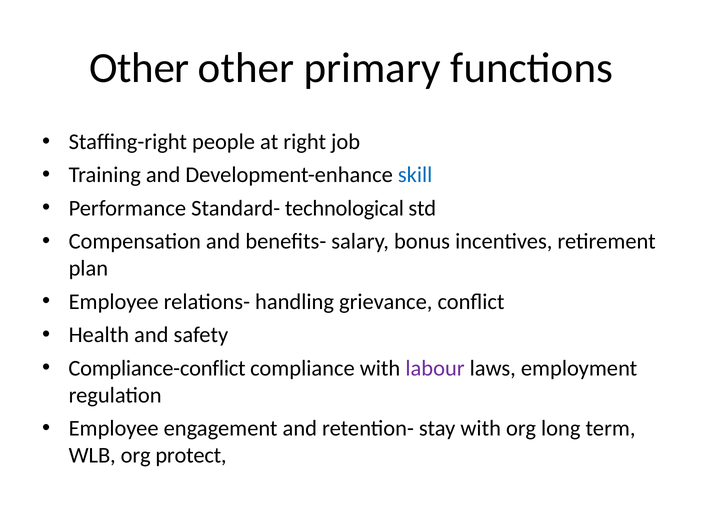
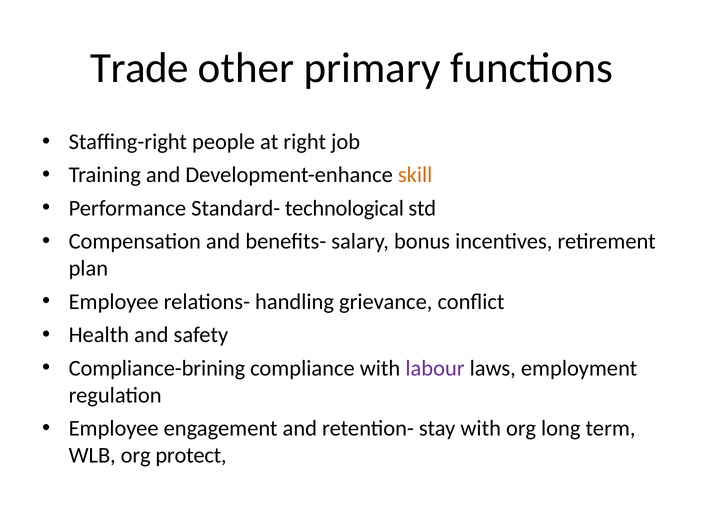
Other at (139, 68): Other -> Trade
skill colour: blue -> orange
Compliance-conflict: Compliance-conflict -> Compliance-brining
